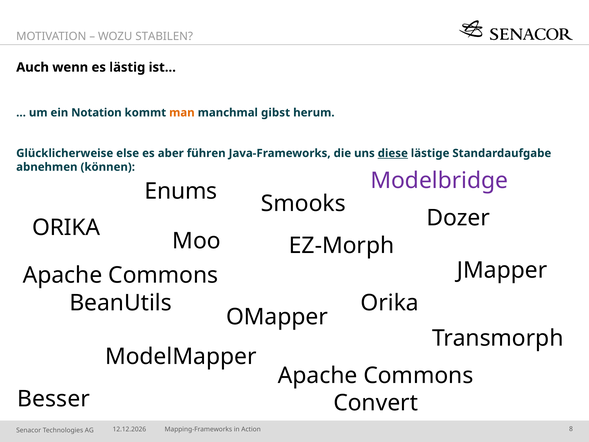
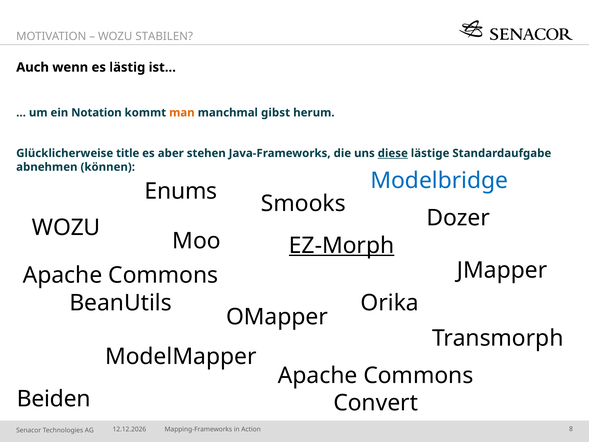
else: else -> title
führen: führen -> stehen
Modelbridge colour: purple -> blue
ORIKA at (66, 228): ORIKA -> WOZU
EZ-Morph underline: none -> present
Besser: Besser -> Beiden
